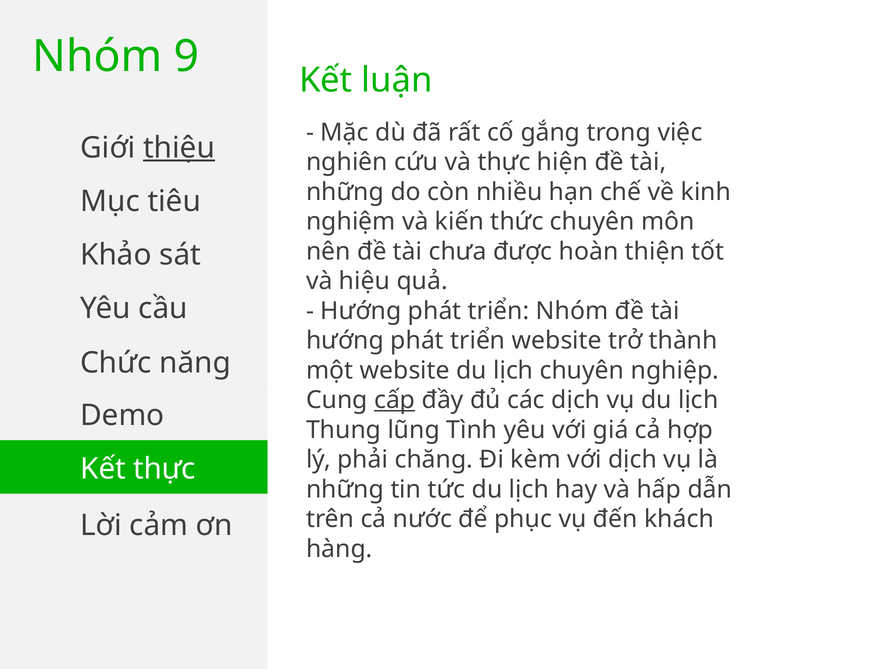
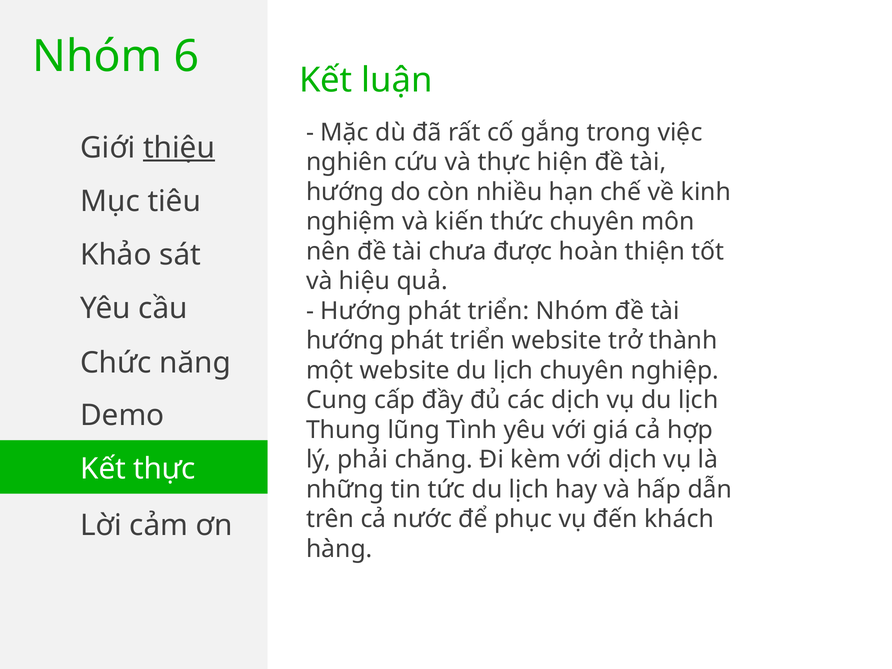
9: 9 -> 6
những at (345, 192): những -> hướng
cấp underline: present -> none
